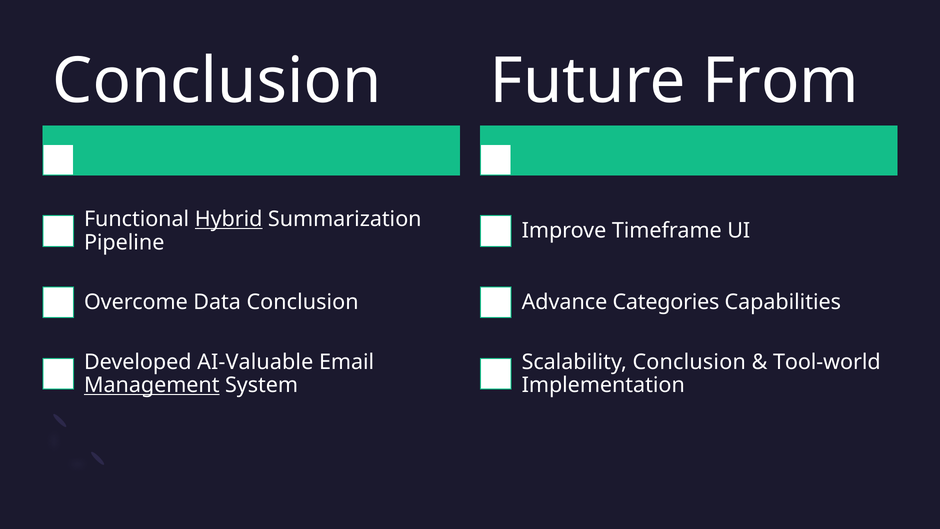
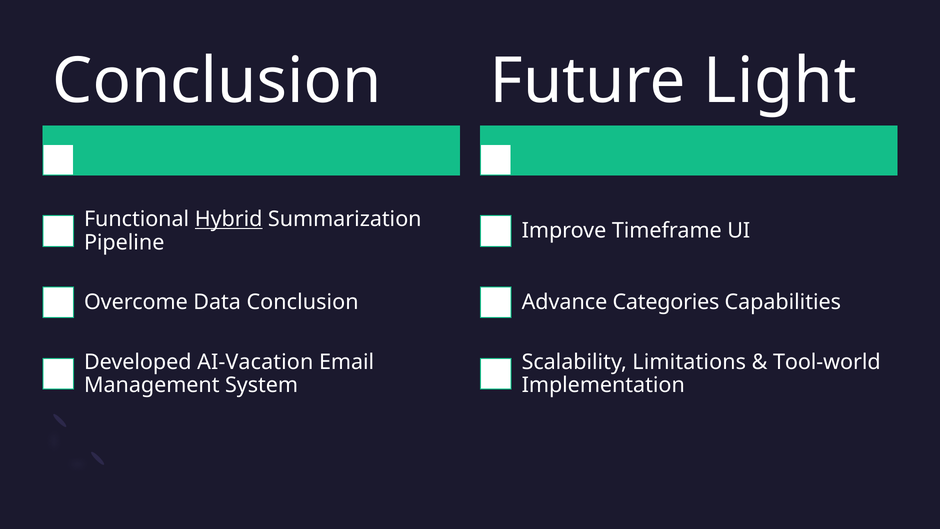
From: From -> Light
AI-Valuable: AI-Valuable -> AI-Vacation
Scalability Conclusion: Conclusion -> Limitations
Management underline: present -> none
